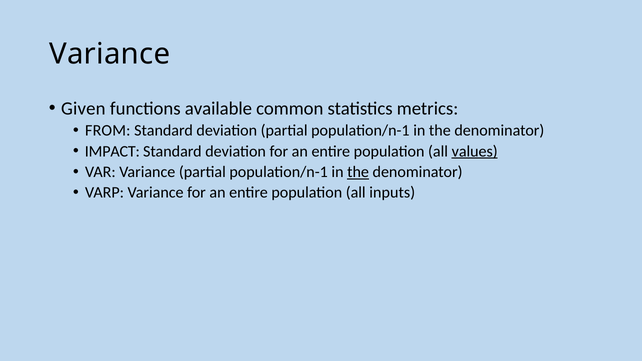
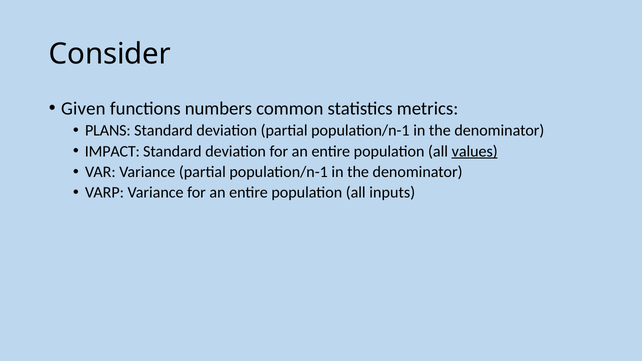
Variance at (110, 54): Variance -> Consider
available: available -> numbers
FROM: FROM -> PLANS
the at (358, 172) underline: present -> none
